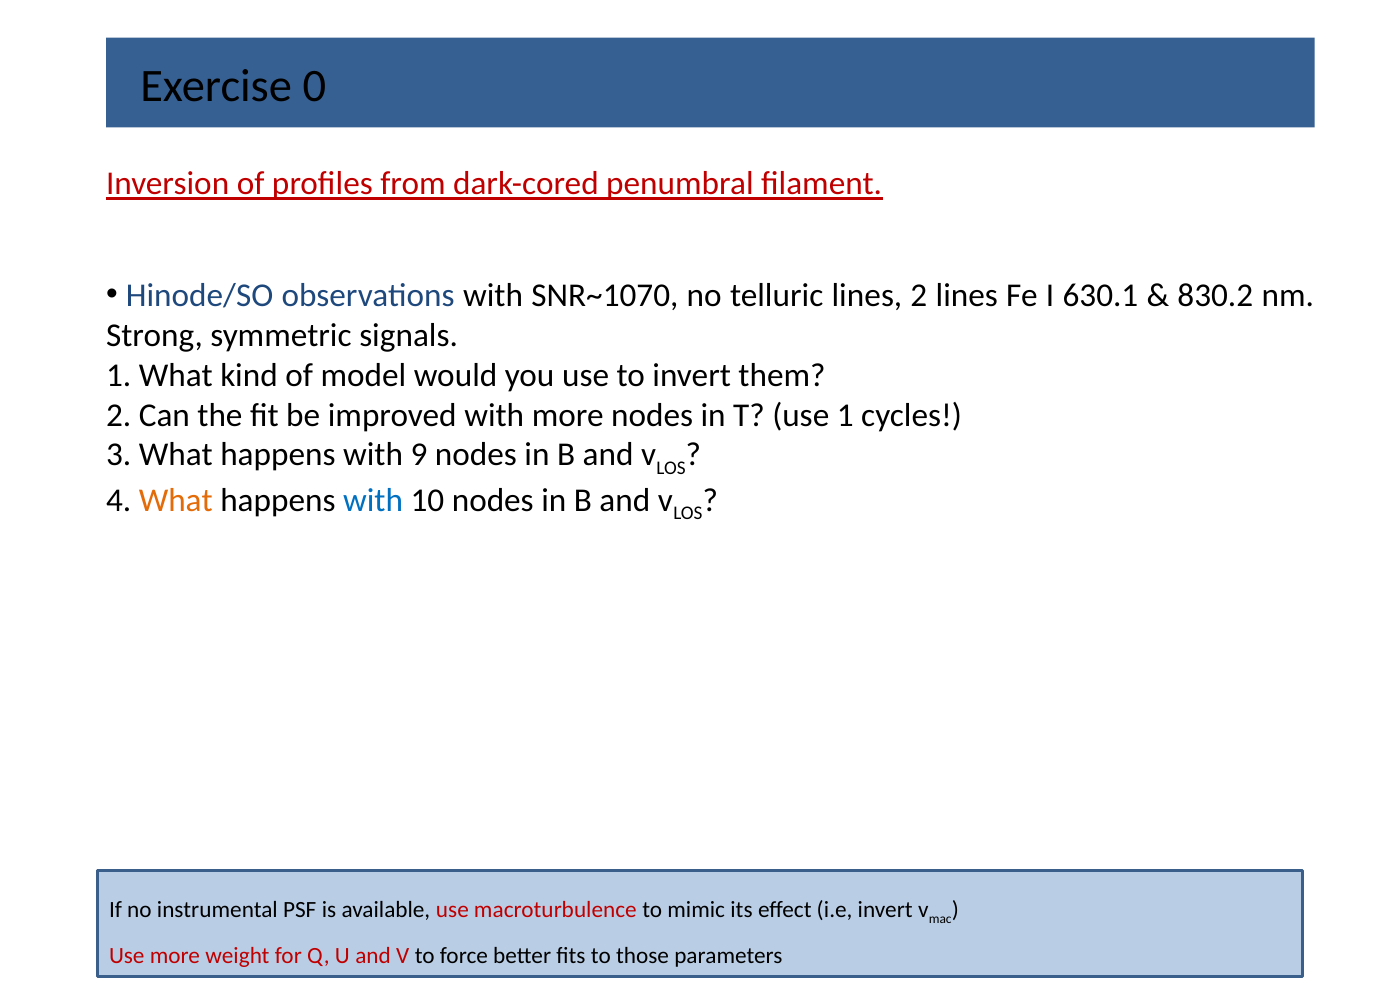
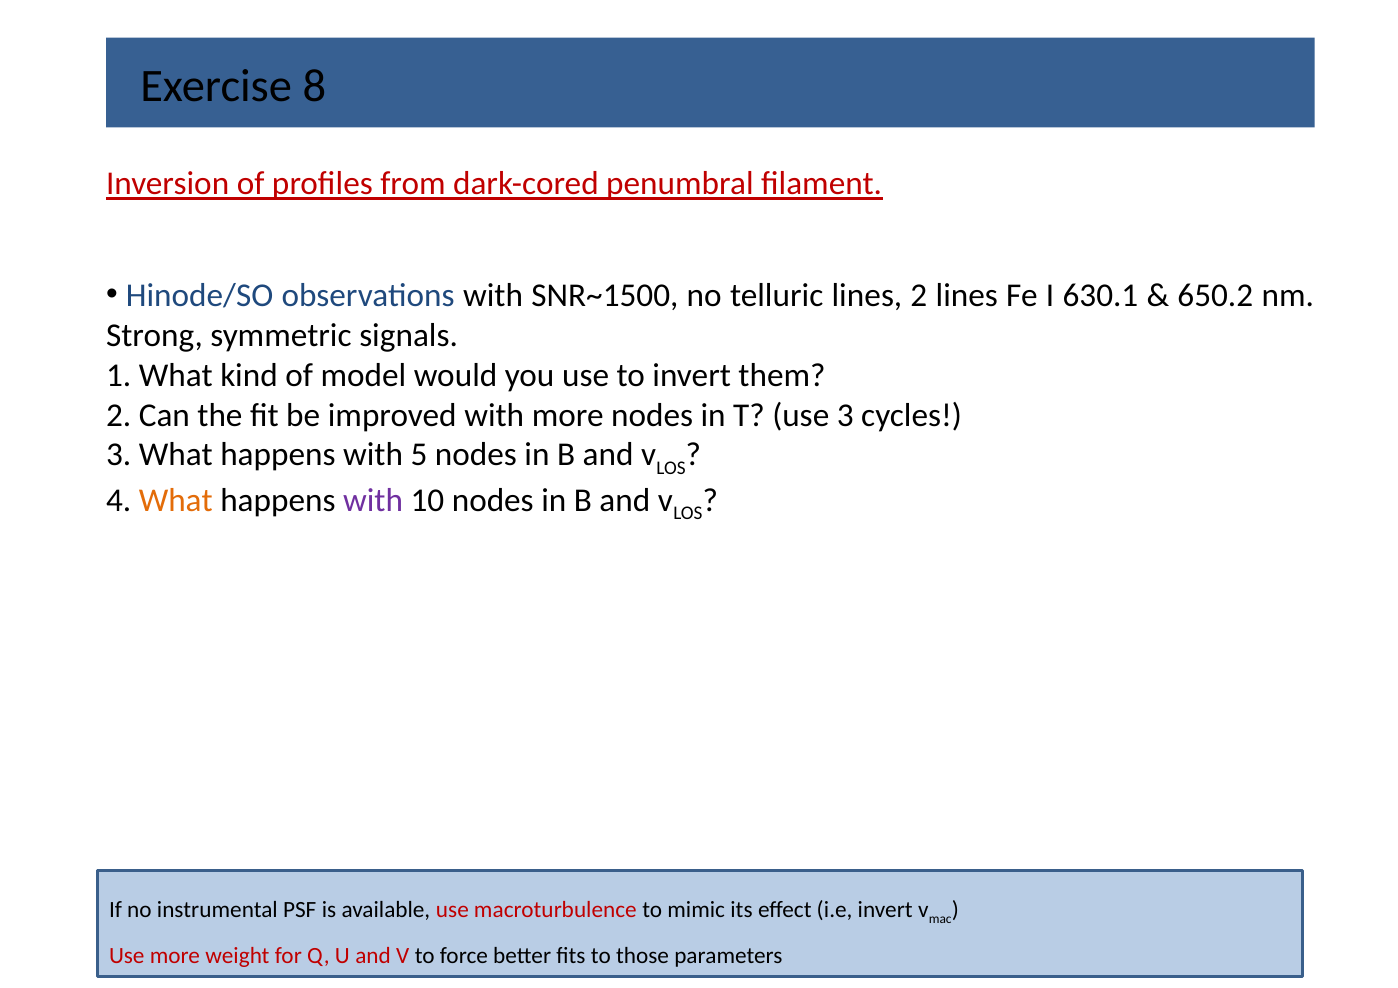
0: 0 -> 8
SNR~1070: SNR~1070 -> SNR~1500
830.2: 830.2 -> 650.2
use 1: 1 -> 3
9: 9 -> 5
with at (373, 500) colour: blue -> purple
